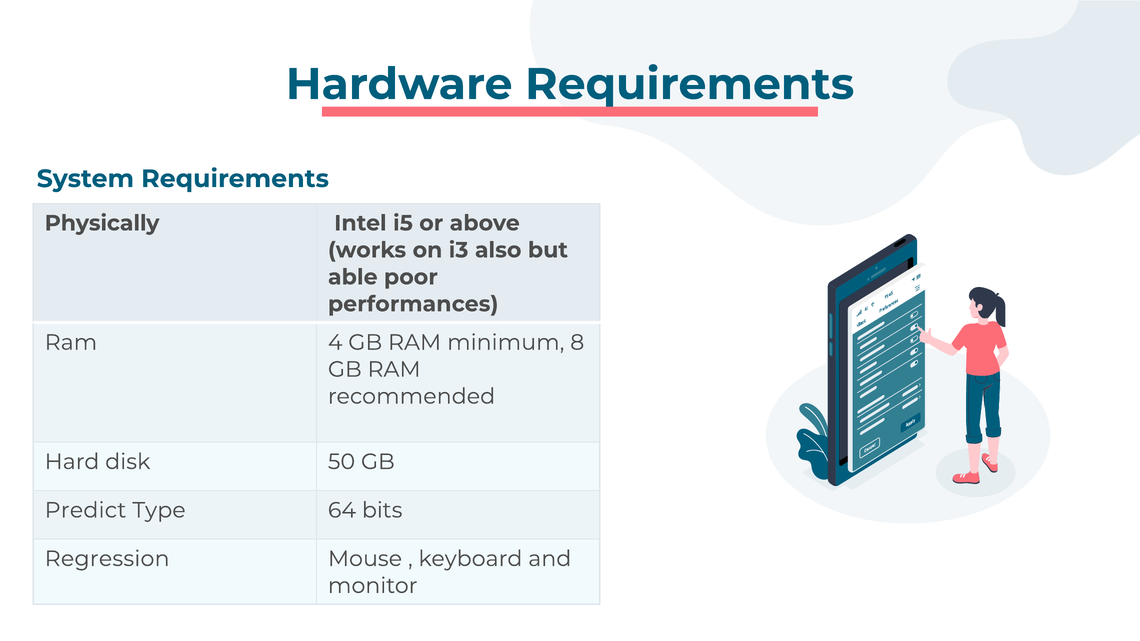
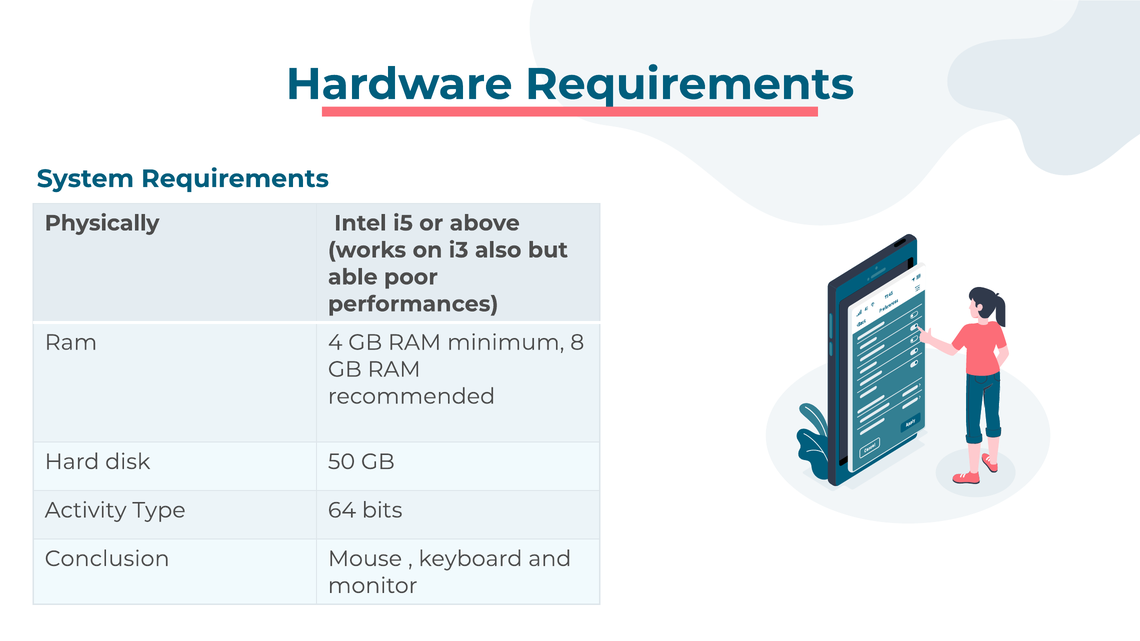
Predict: Predict -> Activity
Regression: Regression -> Conclusion
